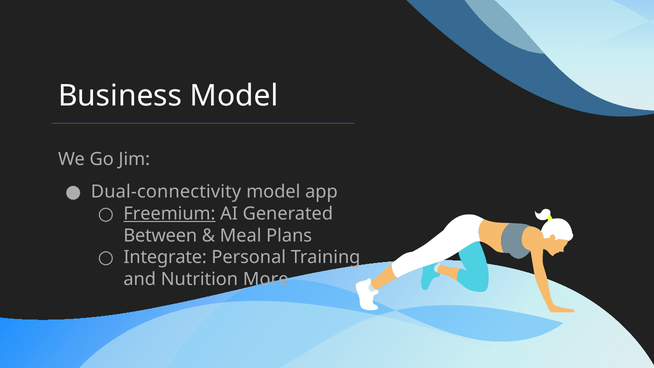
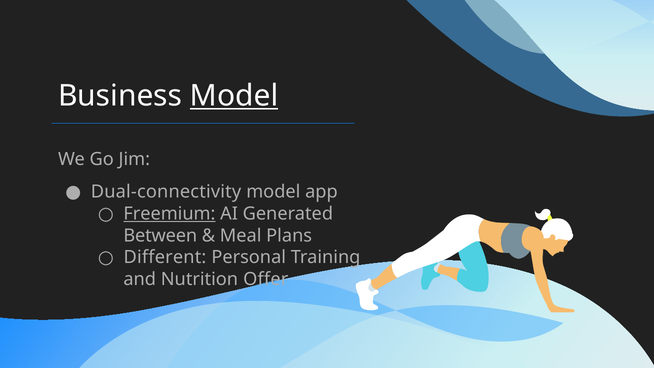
Model at (234, 96) underline: none -> present
Integrate: Integrate -> Different
More: More -> Offer
